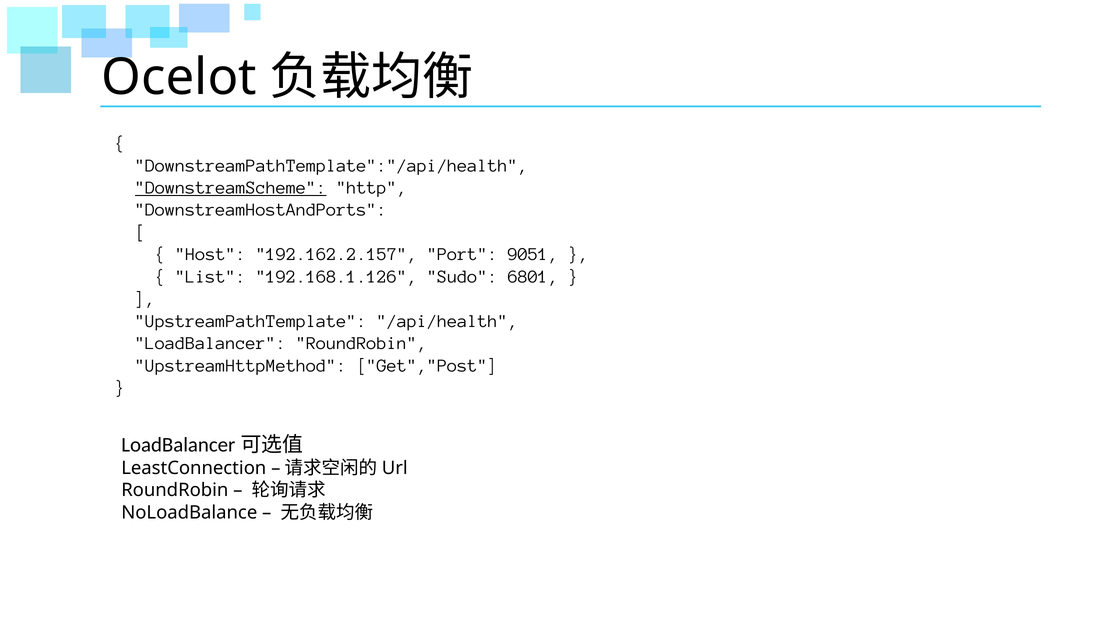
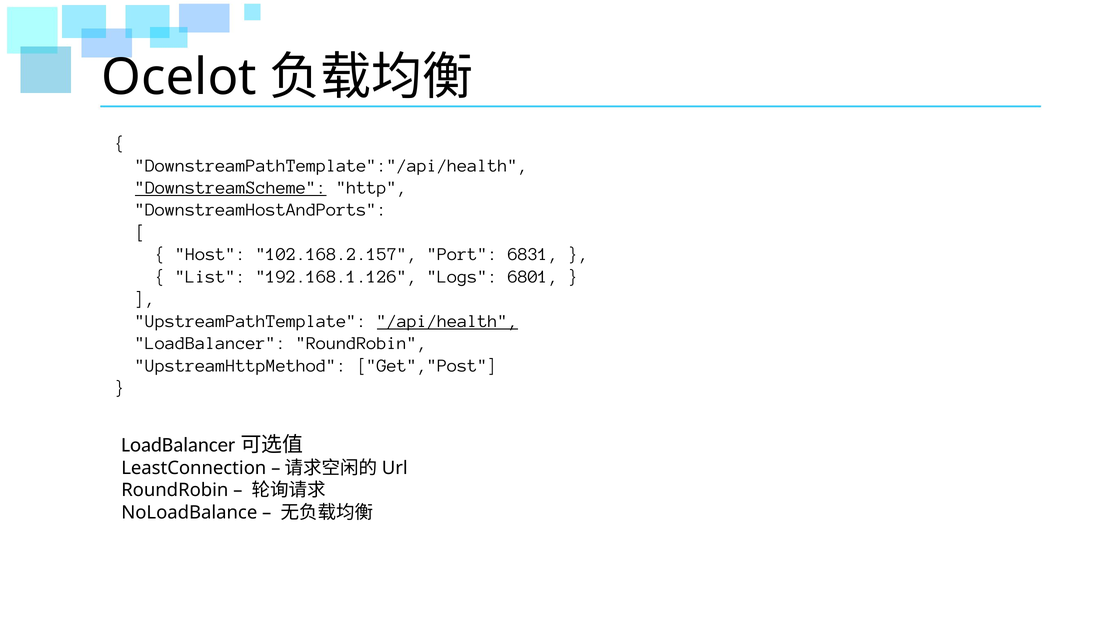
192.162.2.157: 192.162.2.157 -> 102.168.2.157
9051: 9051 -> 6831
Sudo: Sudo -> Logs
/api/health underline: none -> present
